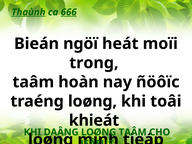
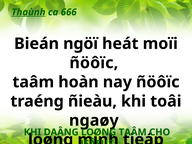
666 underline: present -> none
trong at (94, 63): trong -> ñöôïc
traéng loøng: loøng -> ñieàu
khieát: khieát -> ngaøy
